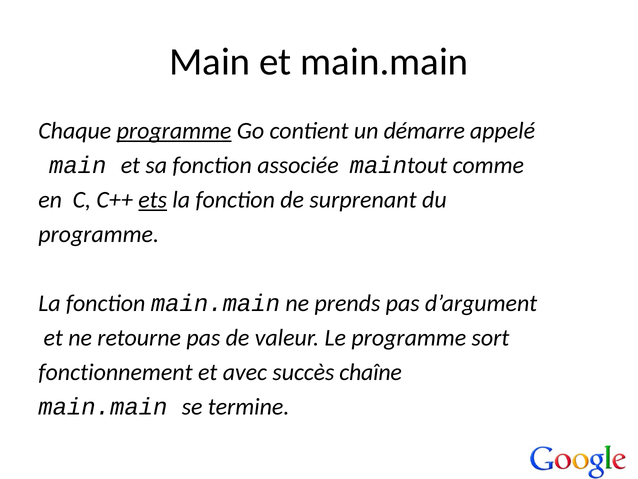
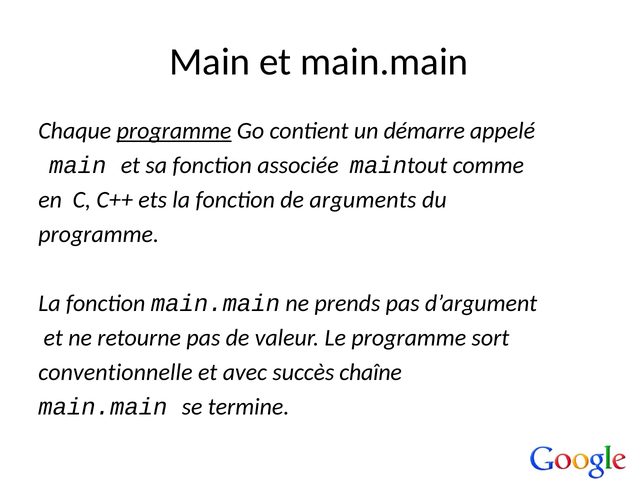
ets underline: present -> none
surprenant: surprenant -> arguments
fonctionnement: fonctionnement -> conventionnelle
